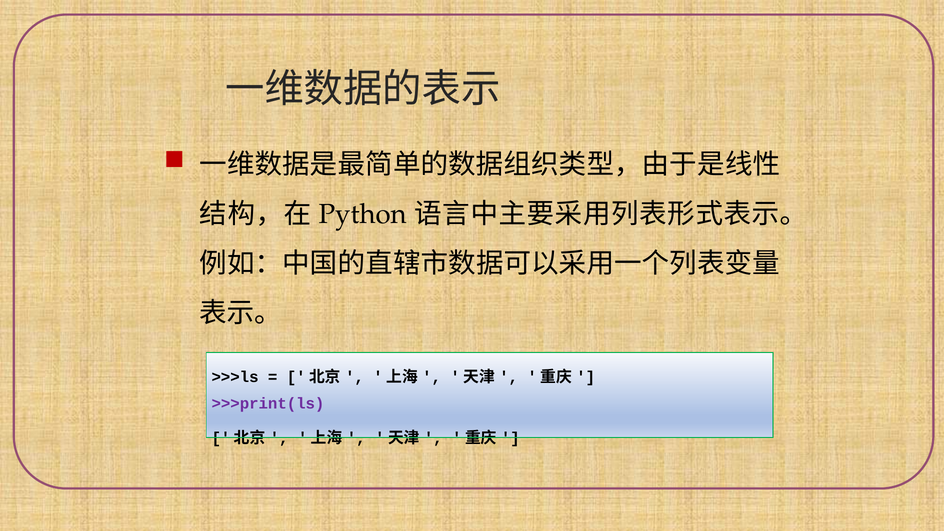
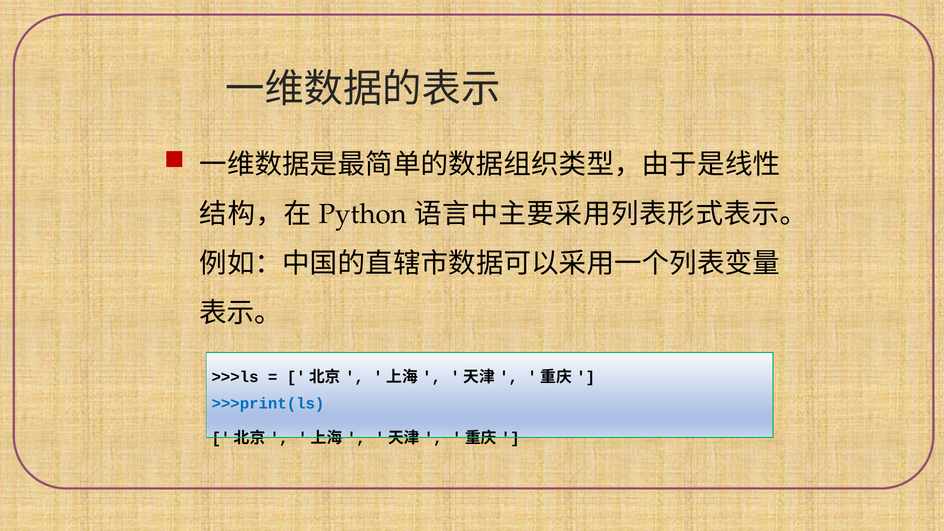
>>>print(ls colour: purple -> blue
